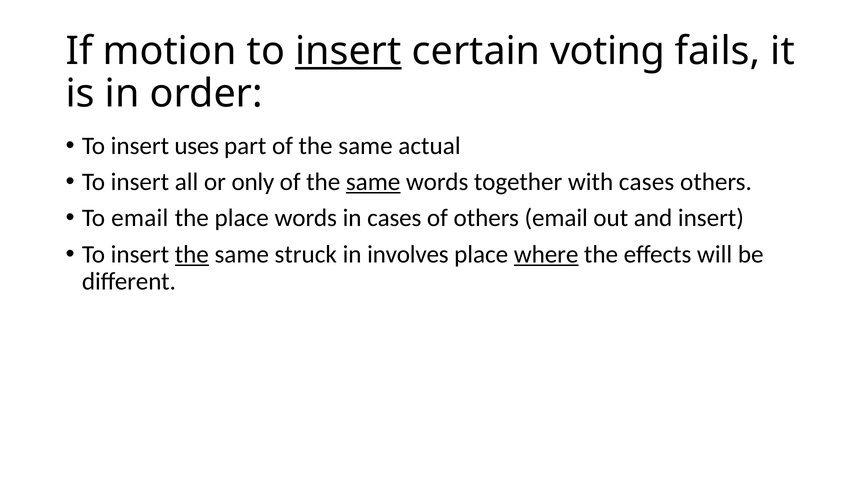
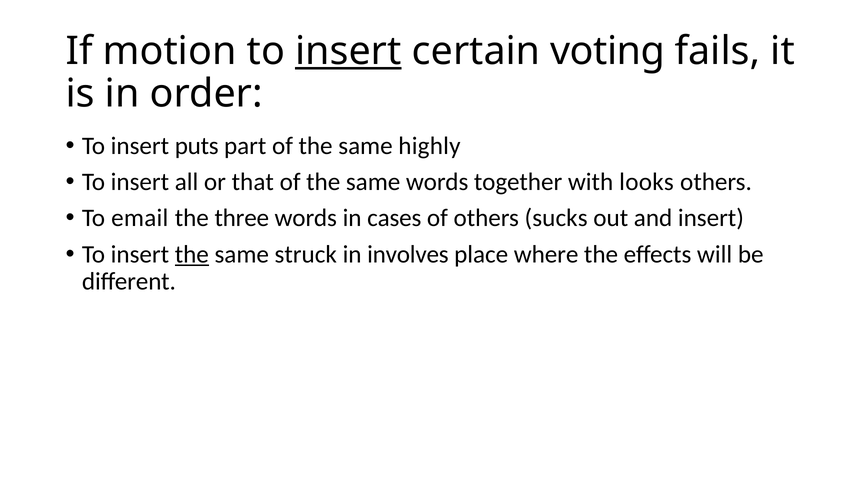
uses: uses -> puts
actual: actual -> highly
only: only -> that
same at (373, 182) underline: present -> none
with cases: cases -> looks
the place: place -> three
others email: email -> sucks
where underline: present -> none
